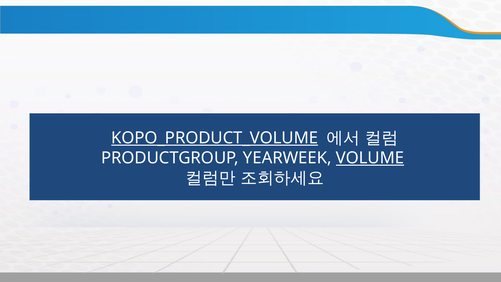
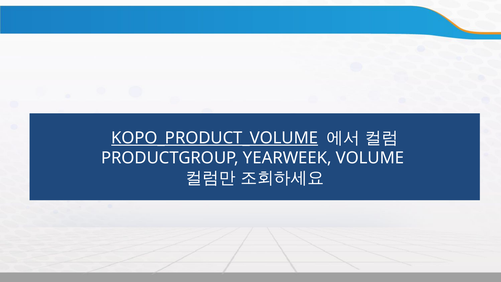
VOLUME underline: present -> none
